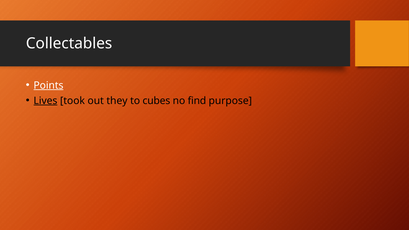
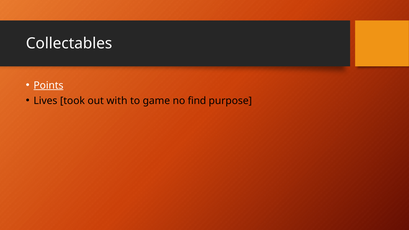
Lives underline: present -> none
they: they -> with
cubes: cubes -> game
